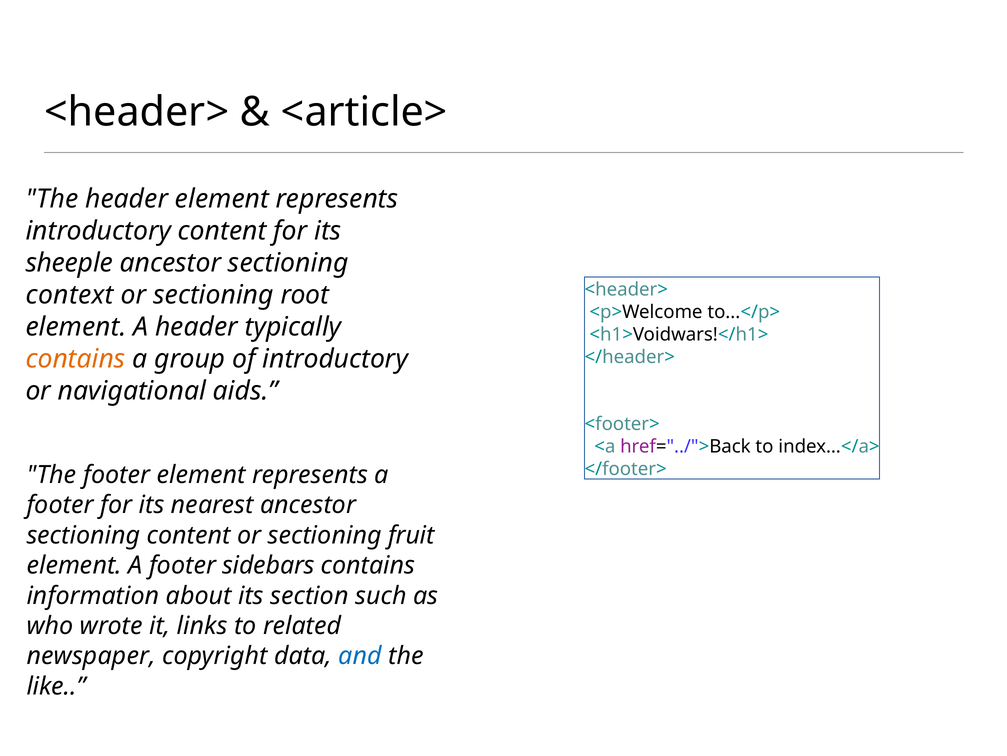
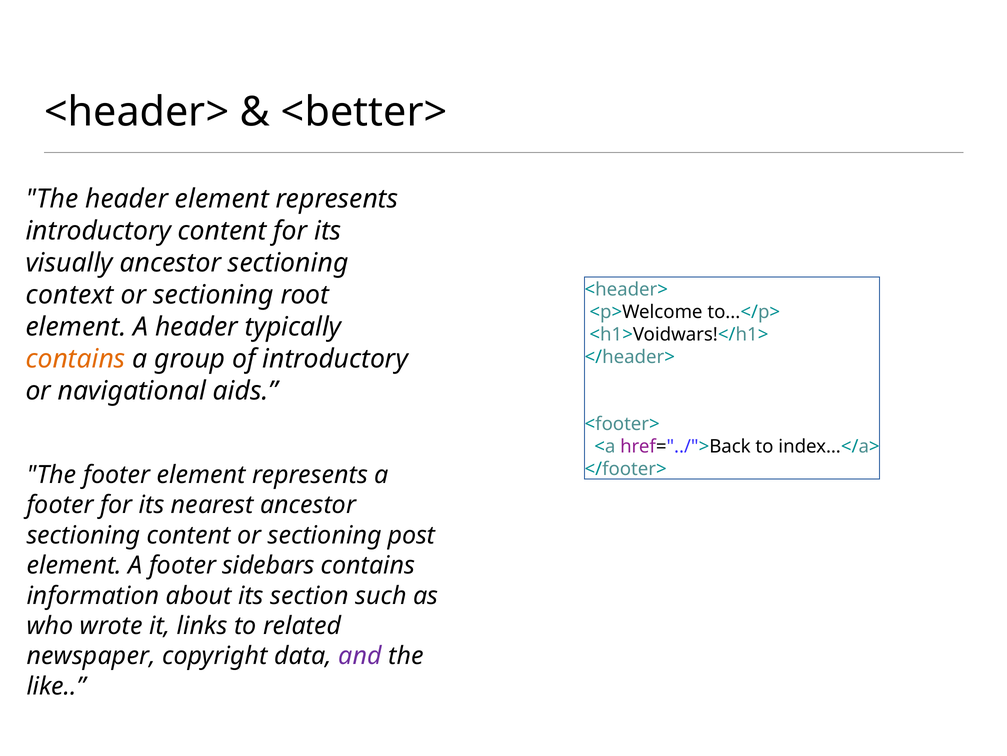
<article>: <article> -> <better>
sheeple: sheeple -> visually
fruit: fruit -> post
and colour: blue -> purple
